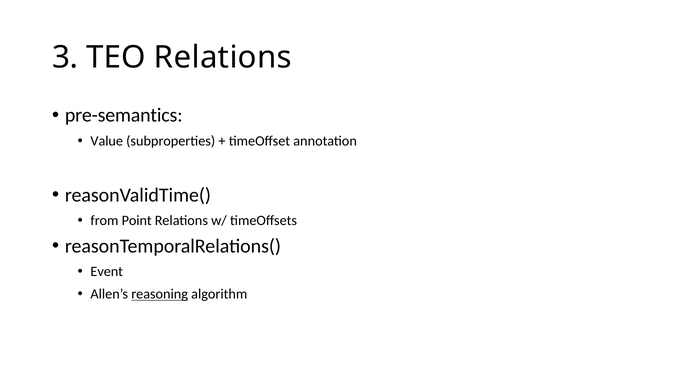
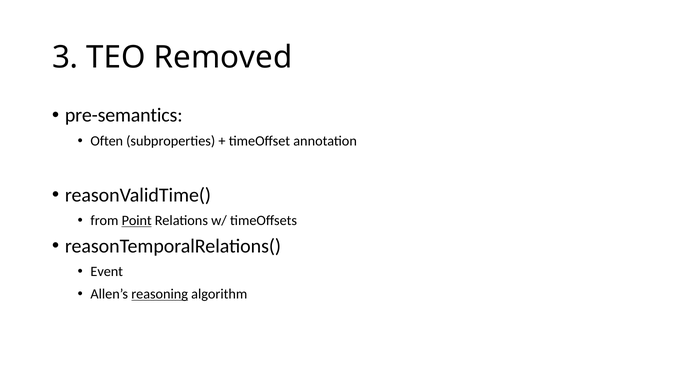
TEO Relations: Relations -> Removed
Value: Value -> Often
Point underline: none -> present
